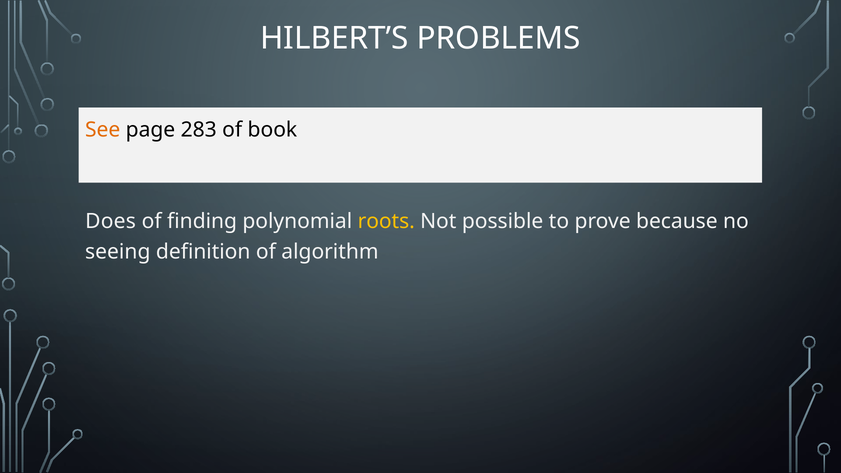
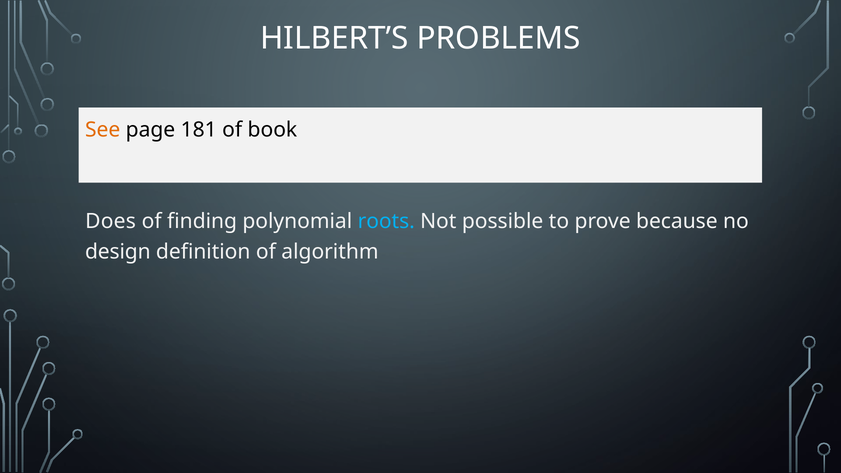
283: 283 -> 181
roots colour: yellow -> light blue
seeing: seeing -> design
